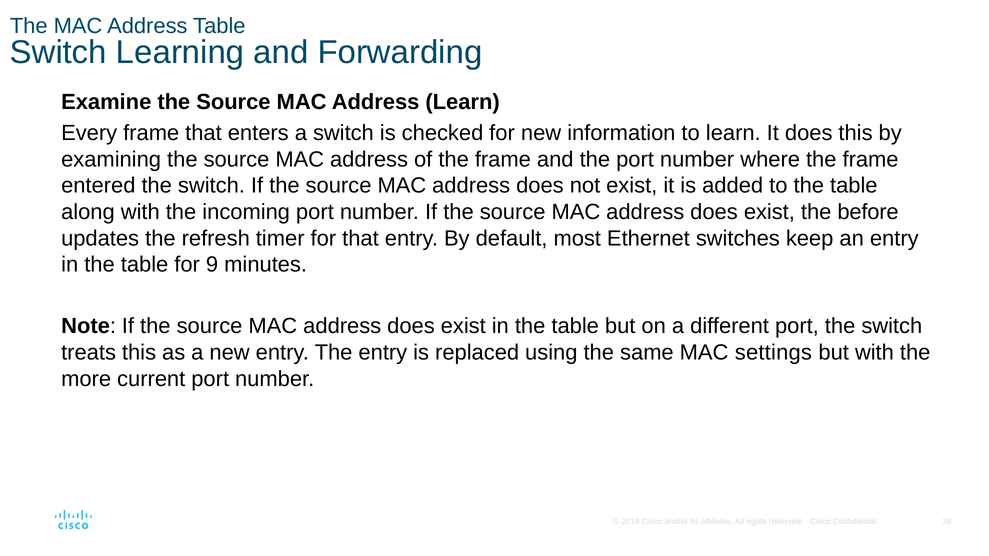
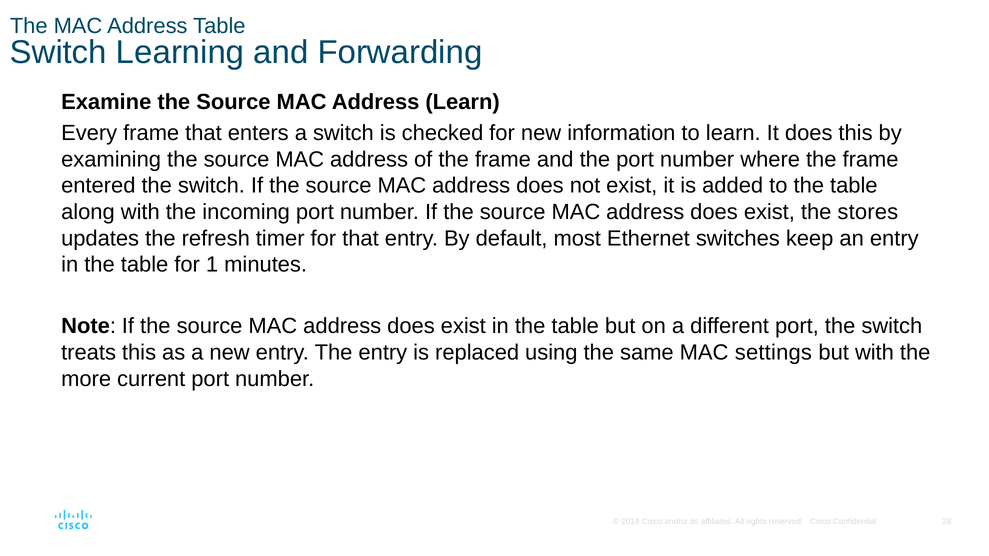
before: before -> stores
9: 9 -> 1
